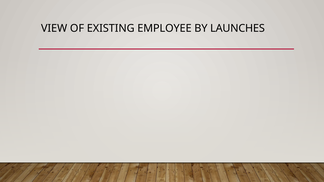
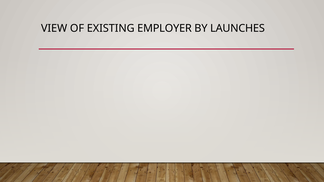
EMPLOYEE: EMPLOYEE -> EMPLOYER
